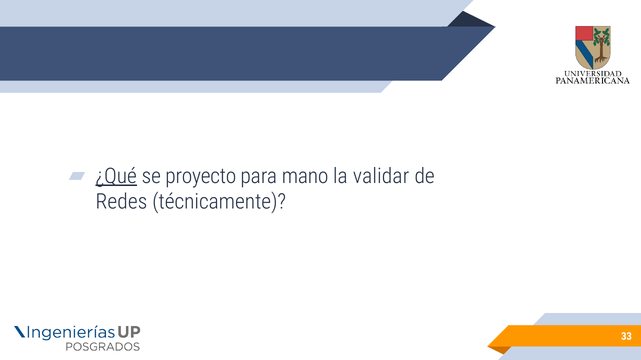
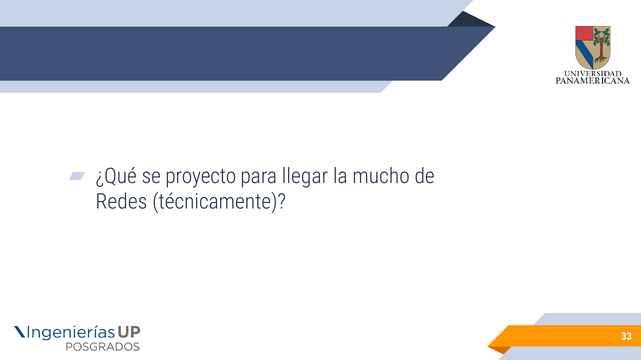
¿Qué underline: present -> none
mano: mano -> llegar
validar: validar -> mucho
